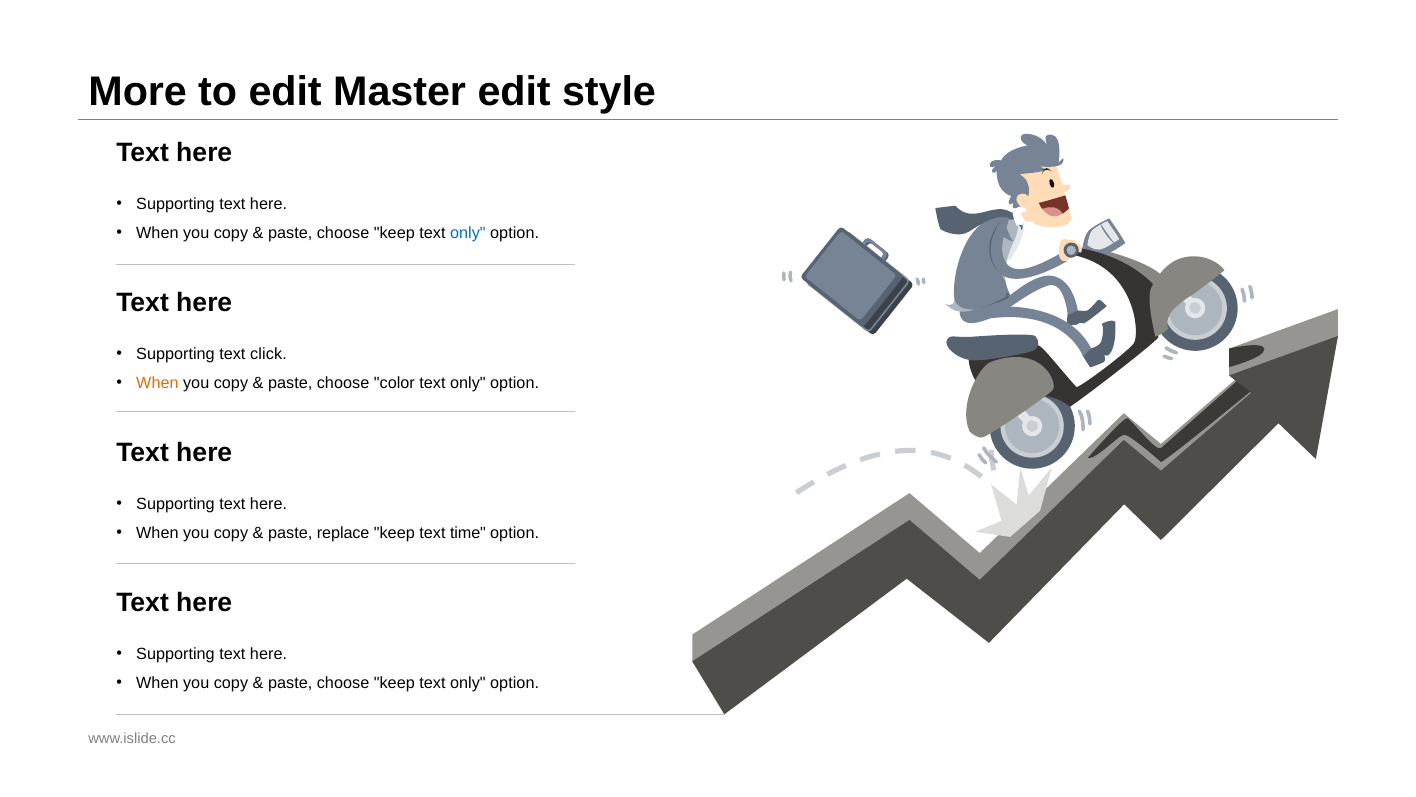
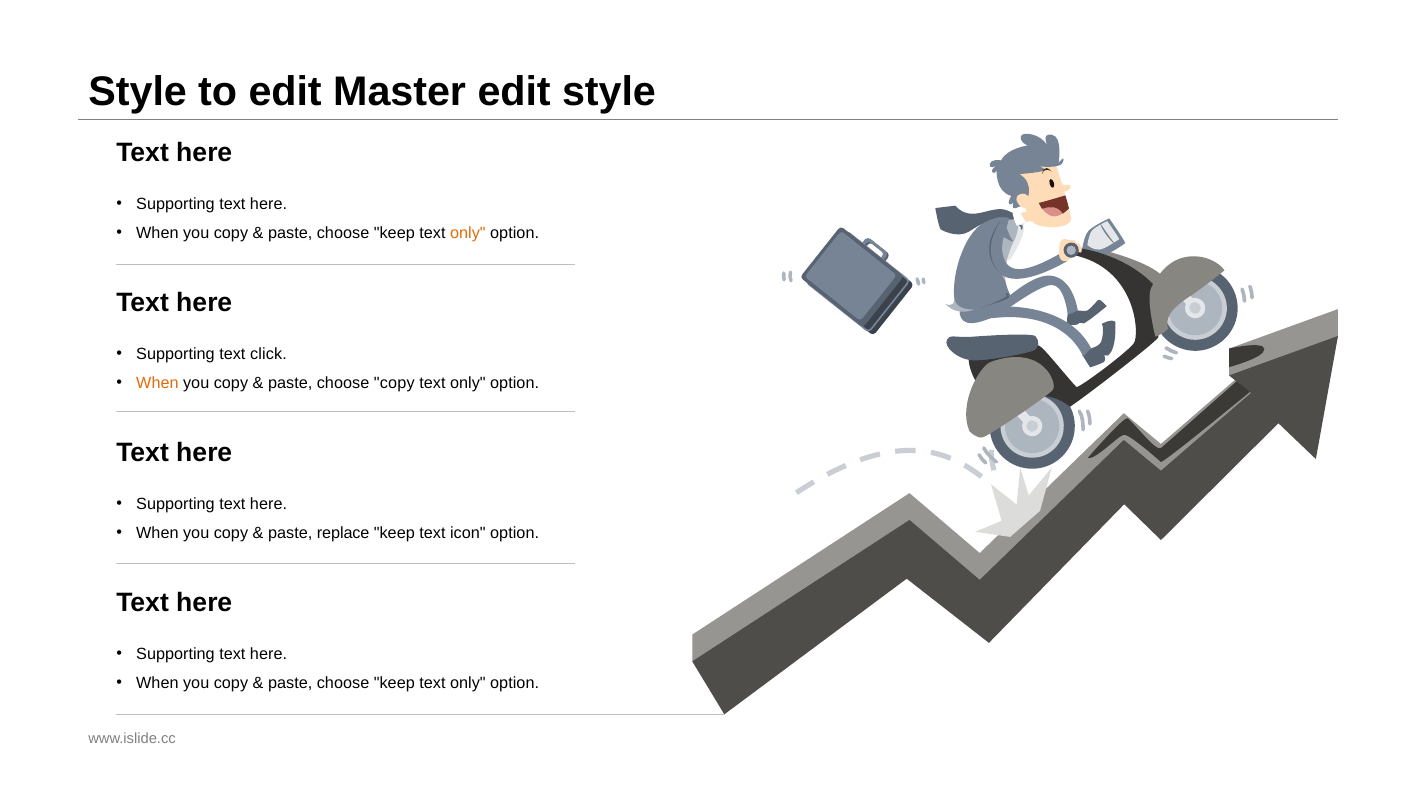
More at (138, 92): More -> Style
only at (468, 233) colour: blue -> orange
choose color: color -> copy
time: time -> icon
